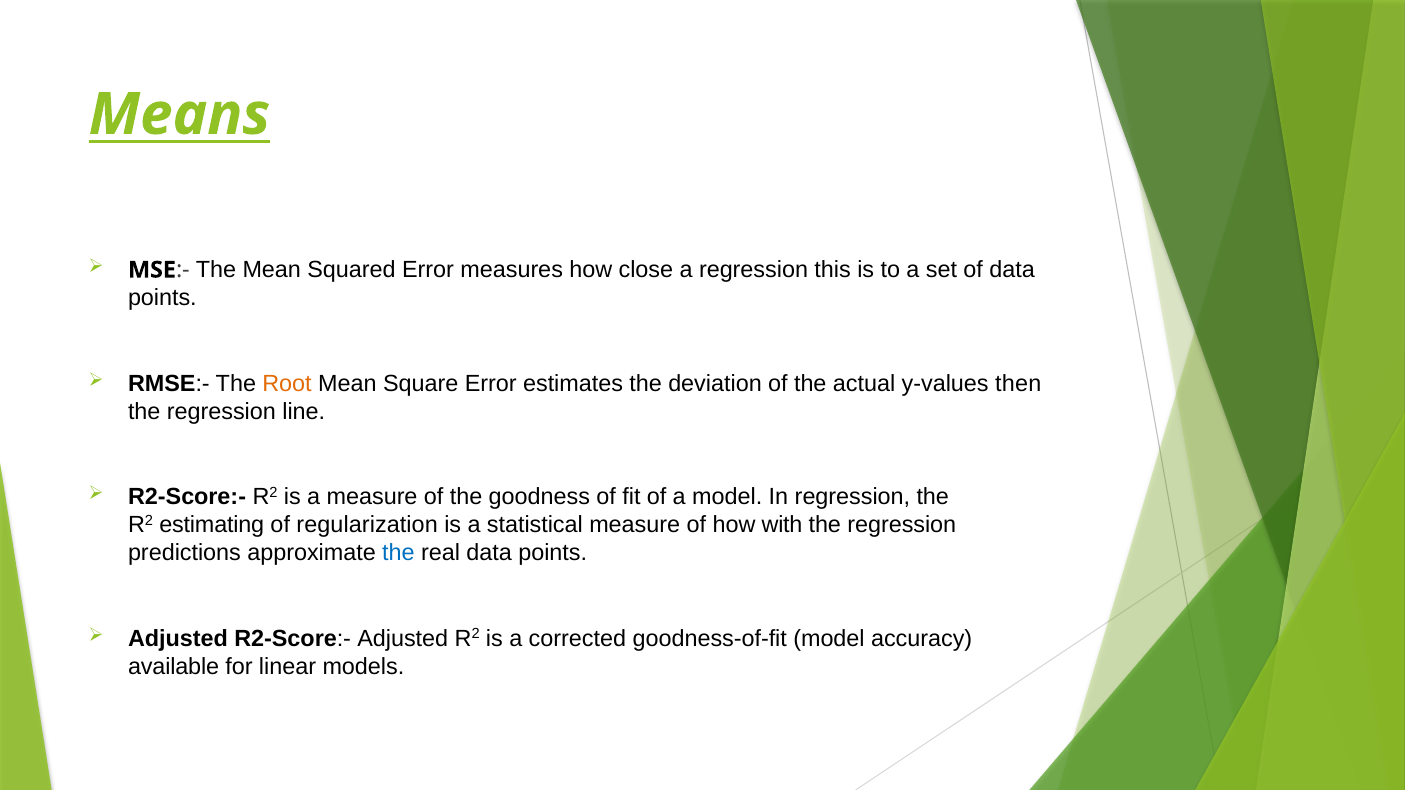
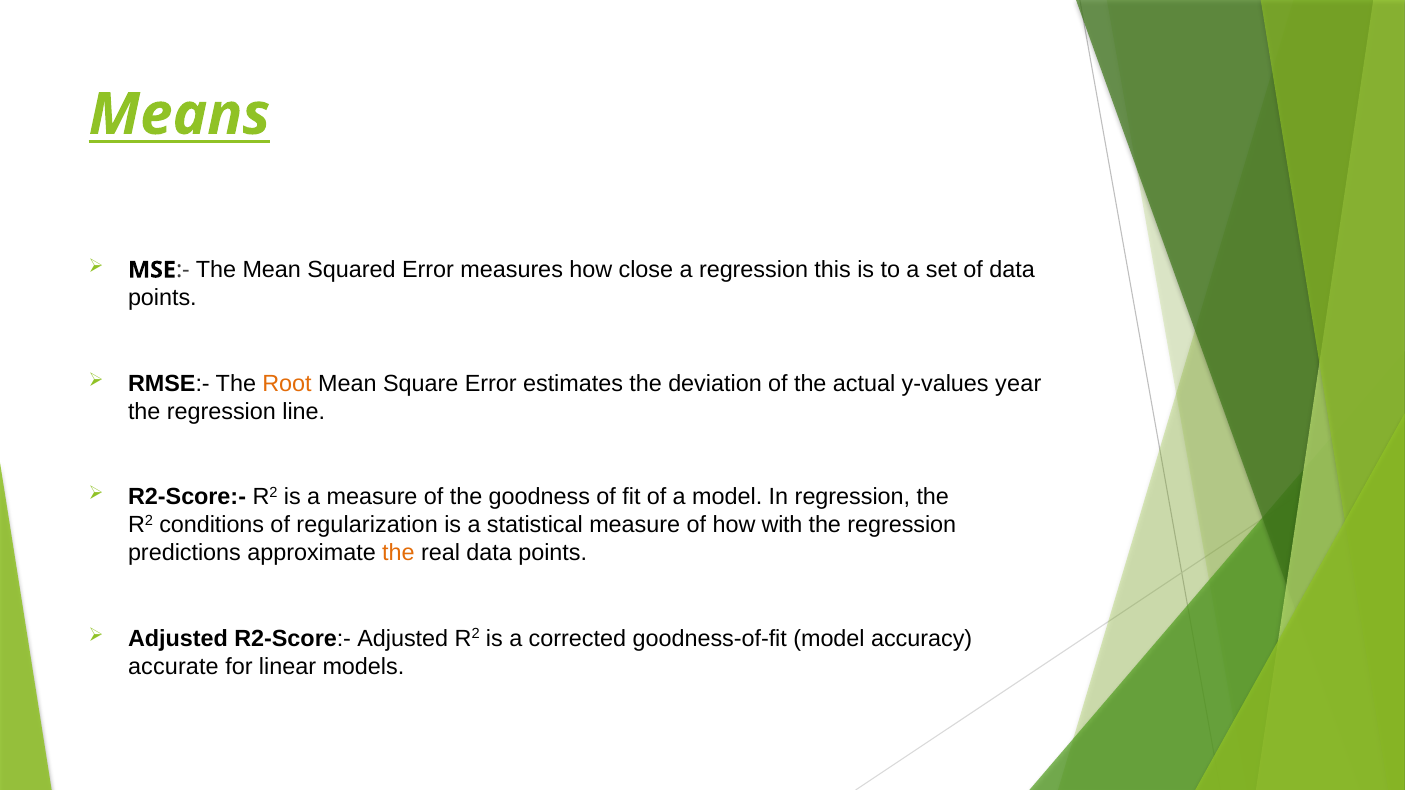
then: then -> year
estimating: estimating -> conditions
the at (398, 553) colour: blue -> orange
available: available -> accurate
